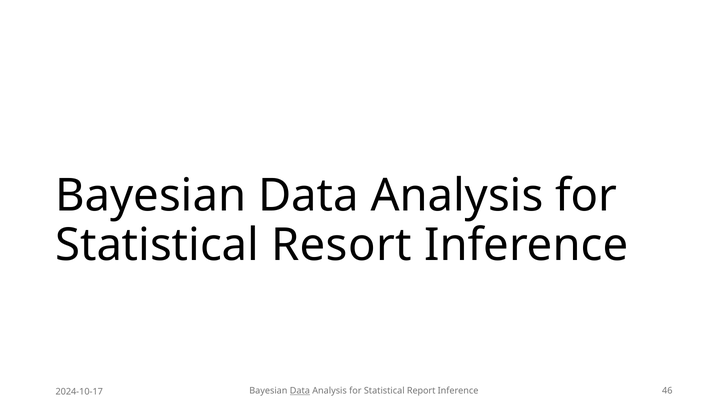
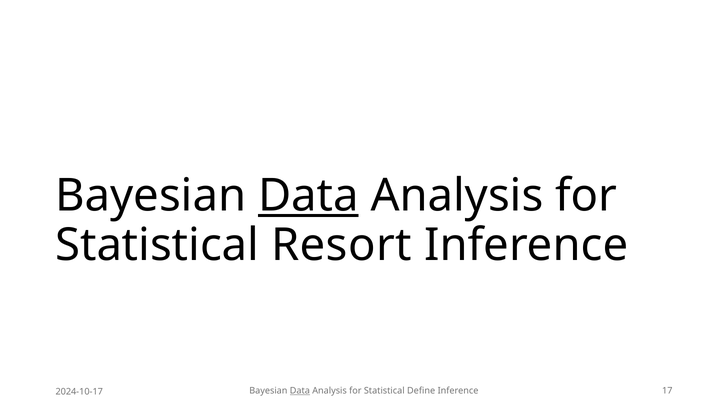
Data at (308, 196) underline: none -> present
Report: Report -> Define
46: 46 -> 17
